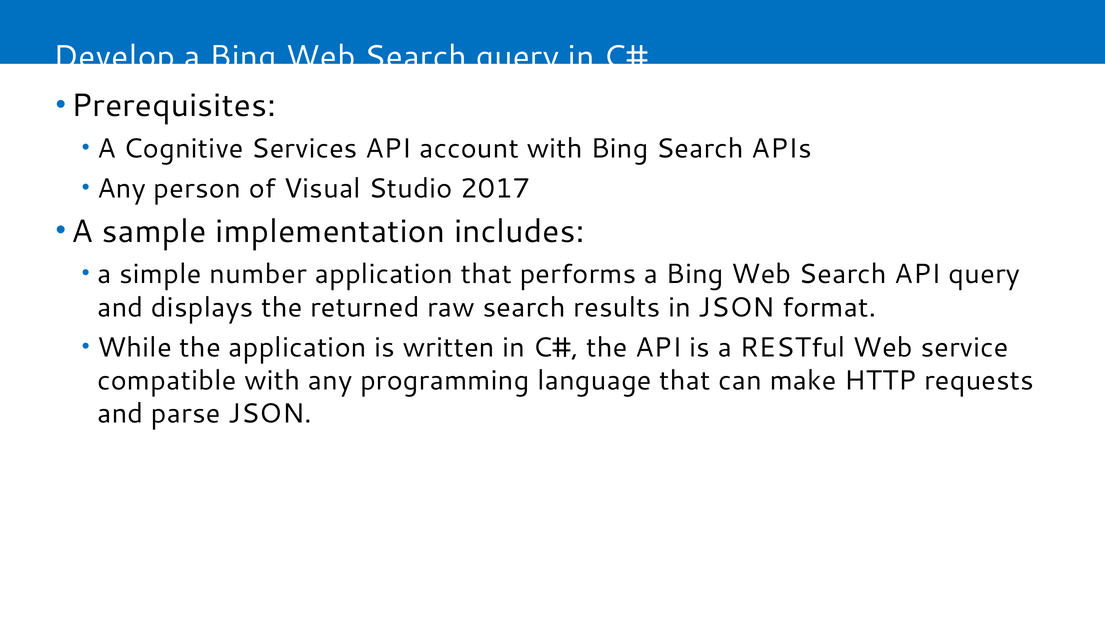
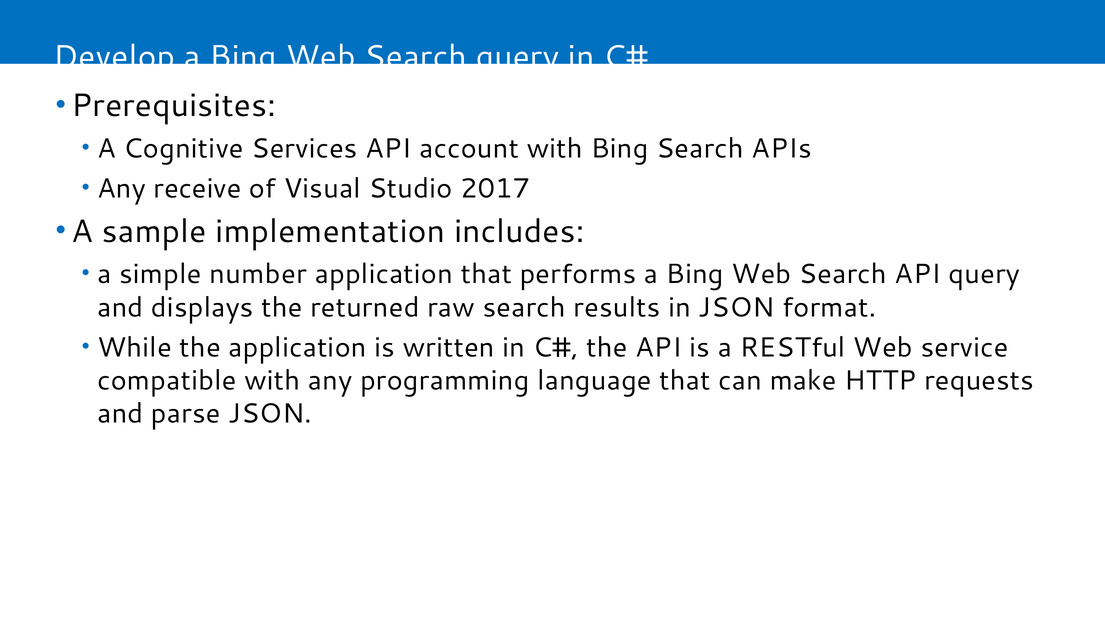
person: person -> receive
